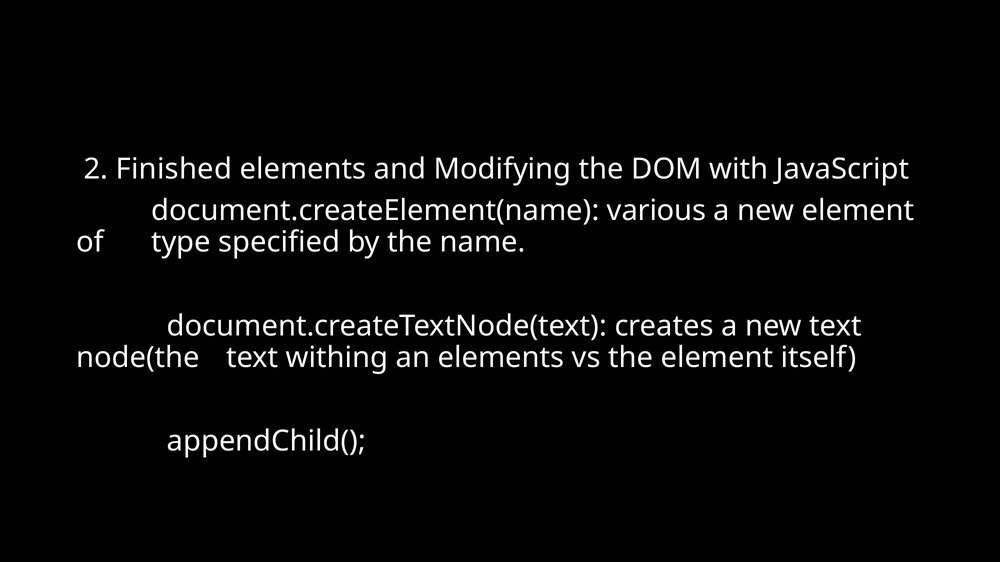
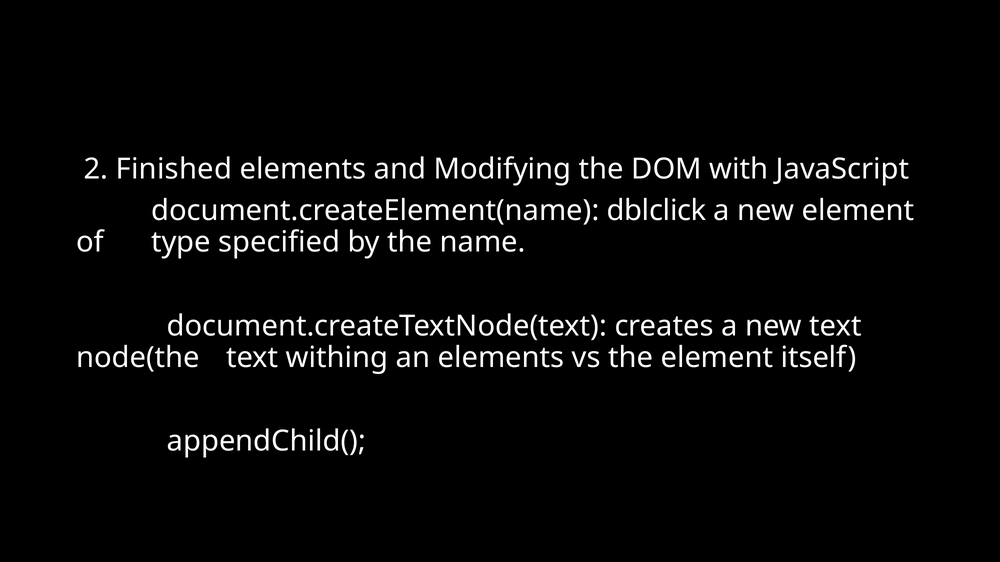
various: various -> dblclick
